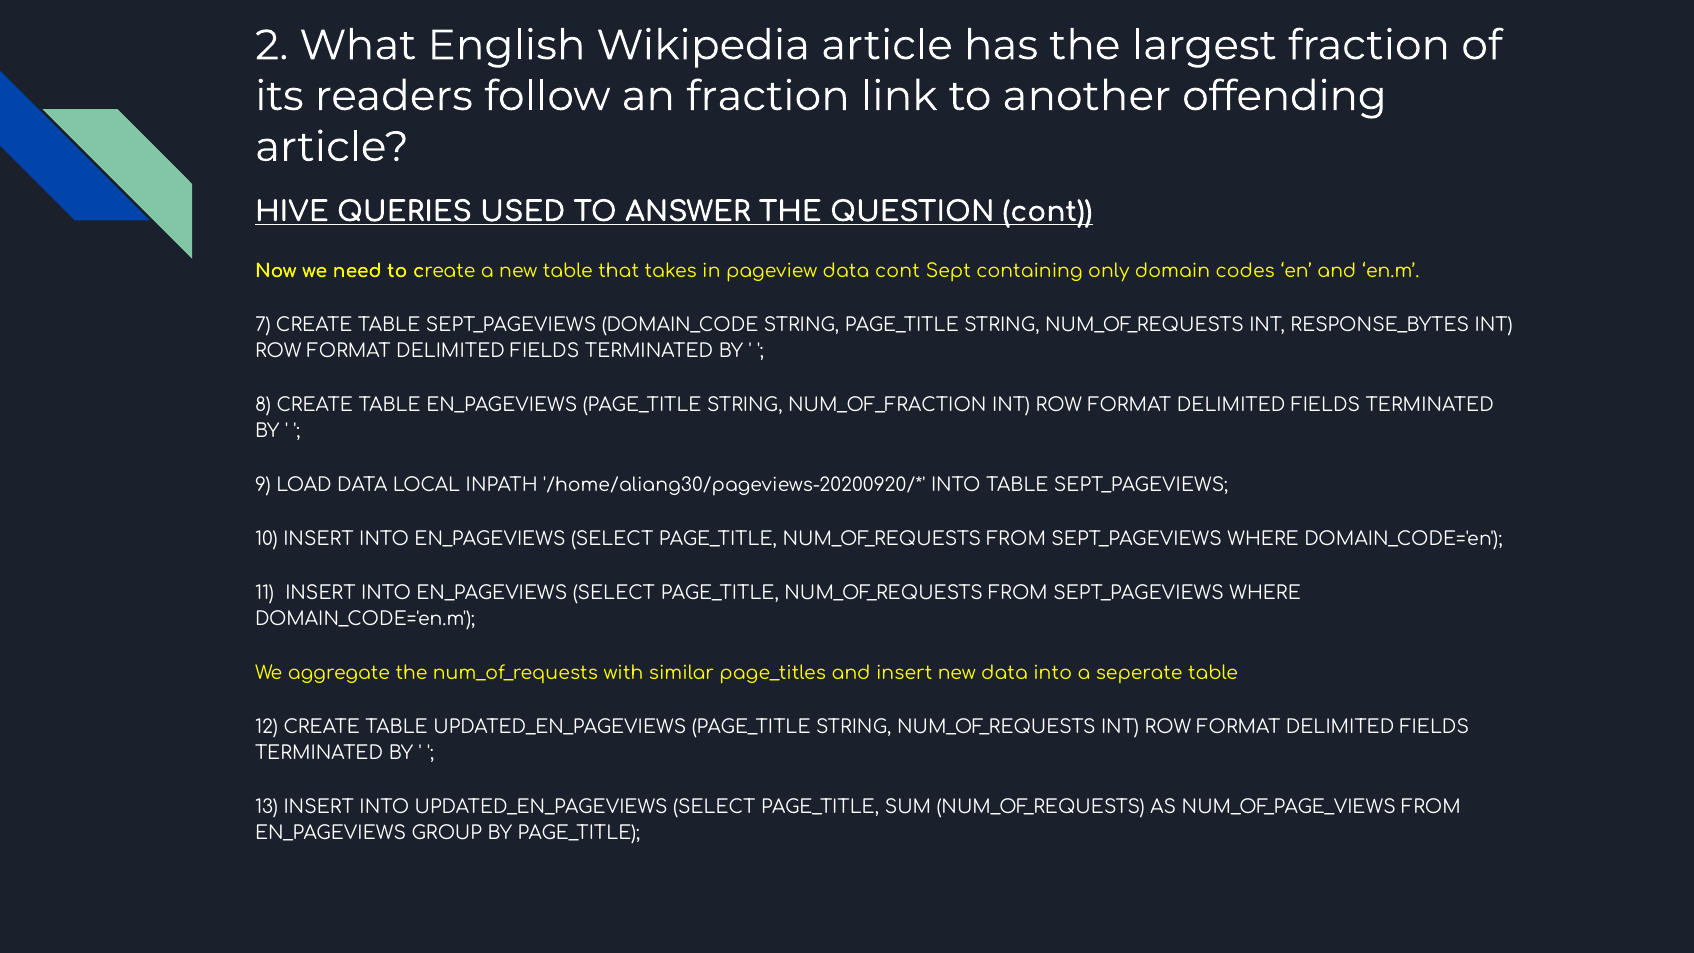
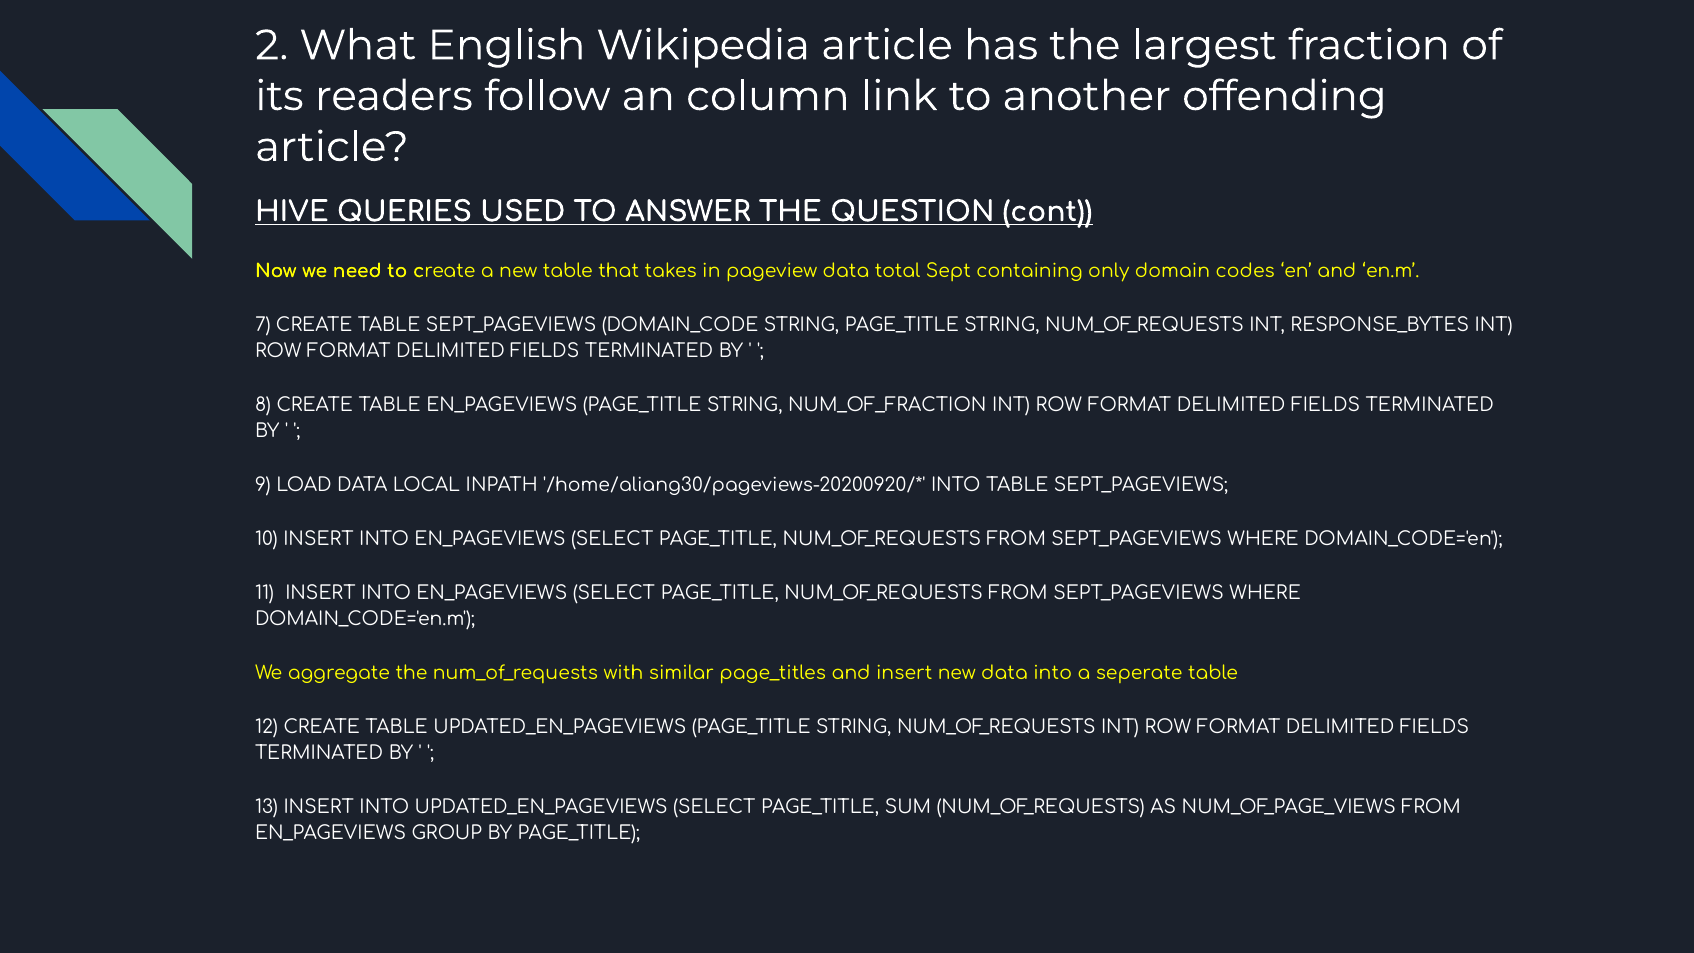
an fraction: fraction -> column
data cont: cont -> total
